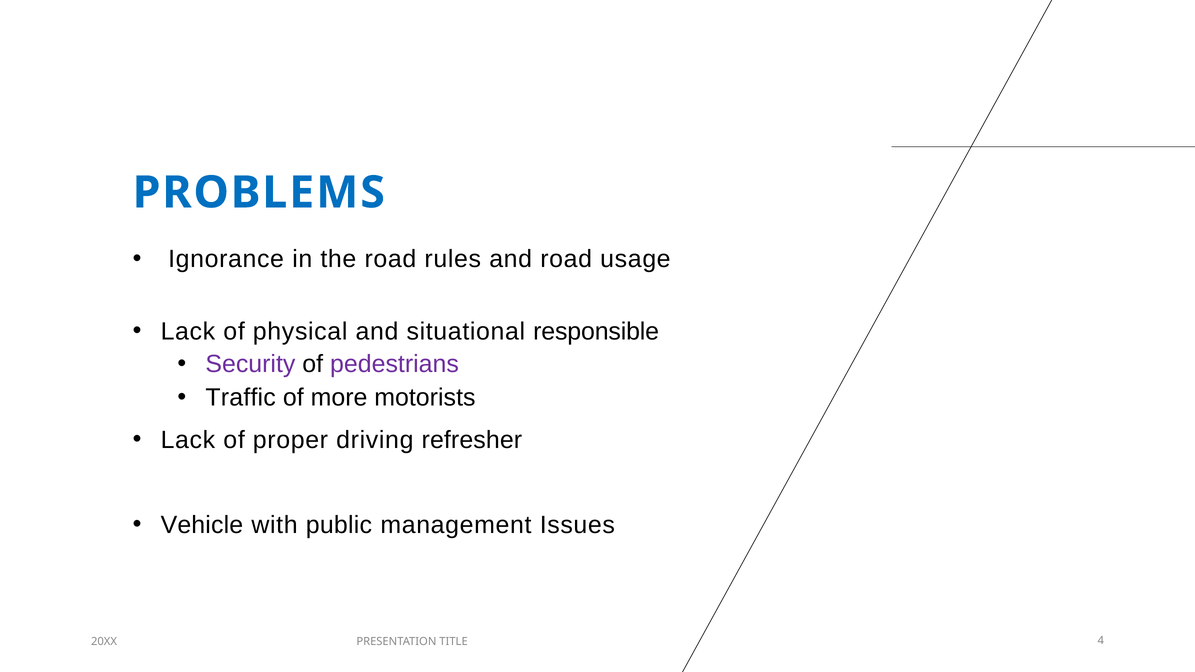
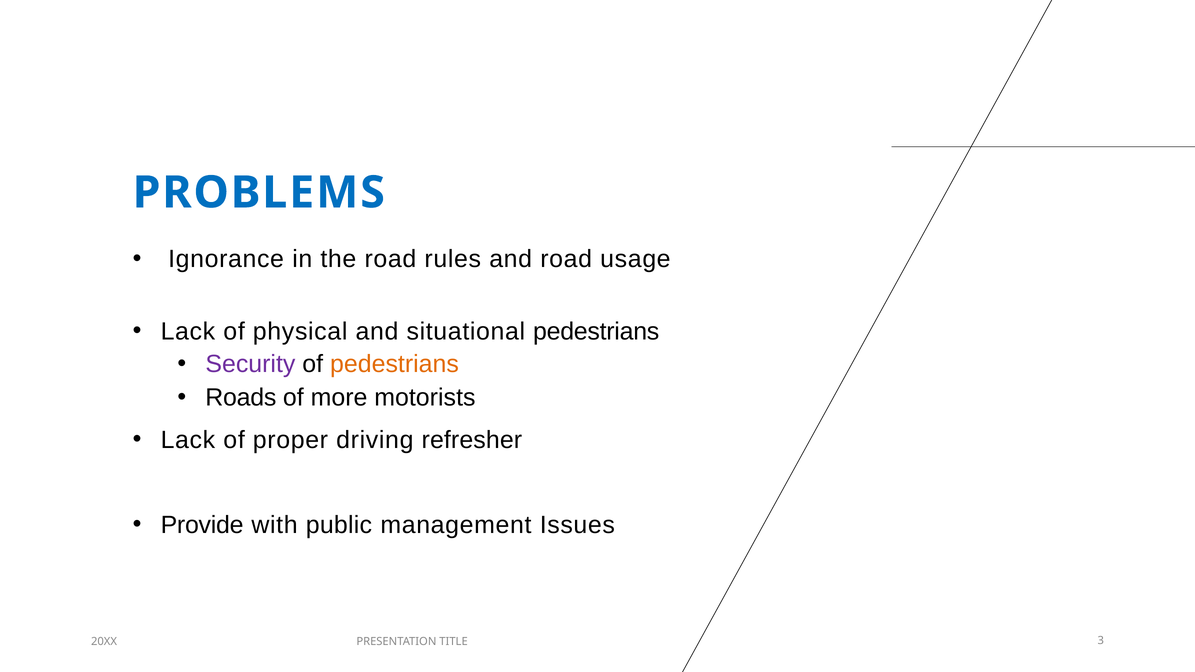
situational responsible: responsible -> pedestrians
pedestrians at (394, 364) colour: purple -> orange
Traffic: Traffic -> Roads
Vehicle: Vehicle -> Provide
4: 4 -> 3
